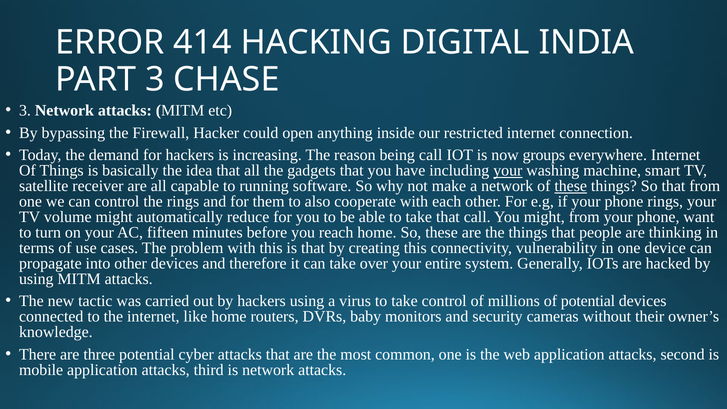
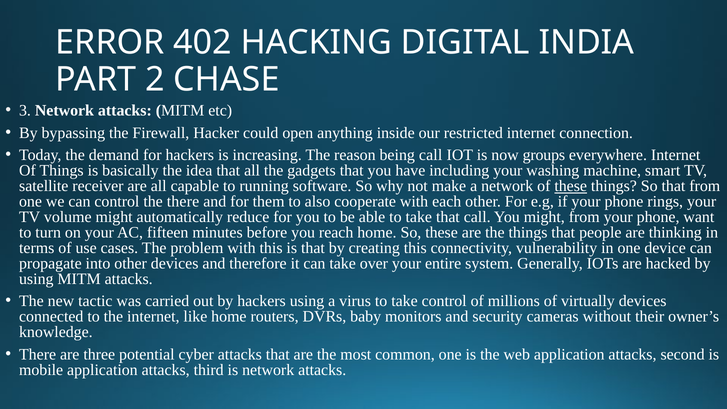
414: 414 -> 402
PART 3: 3 -> 2
your at (508, 171) underline: present -> none
the rings: rings -> there
of potential: potential -> virtually
